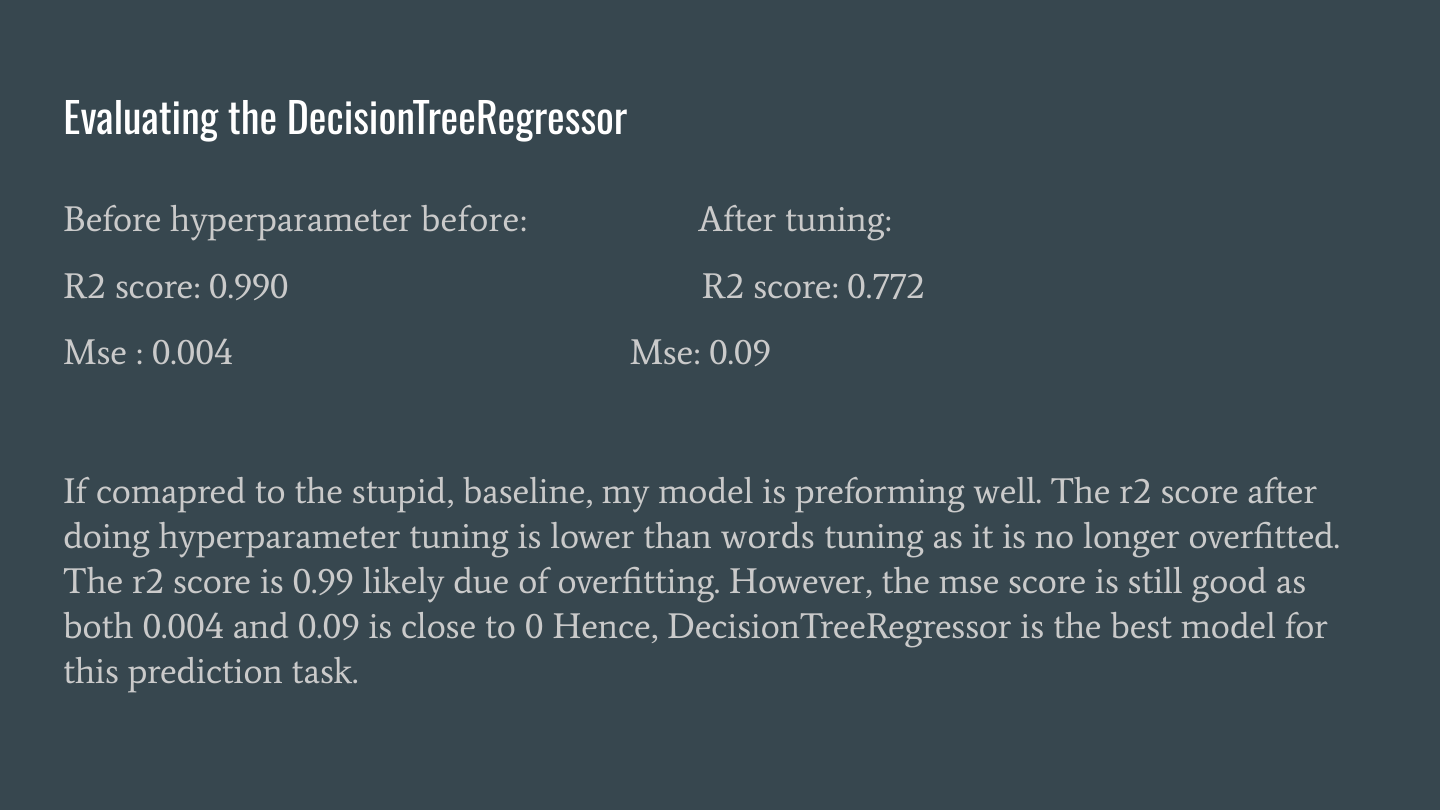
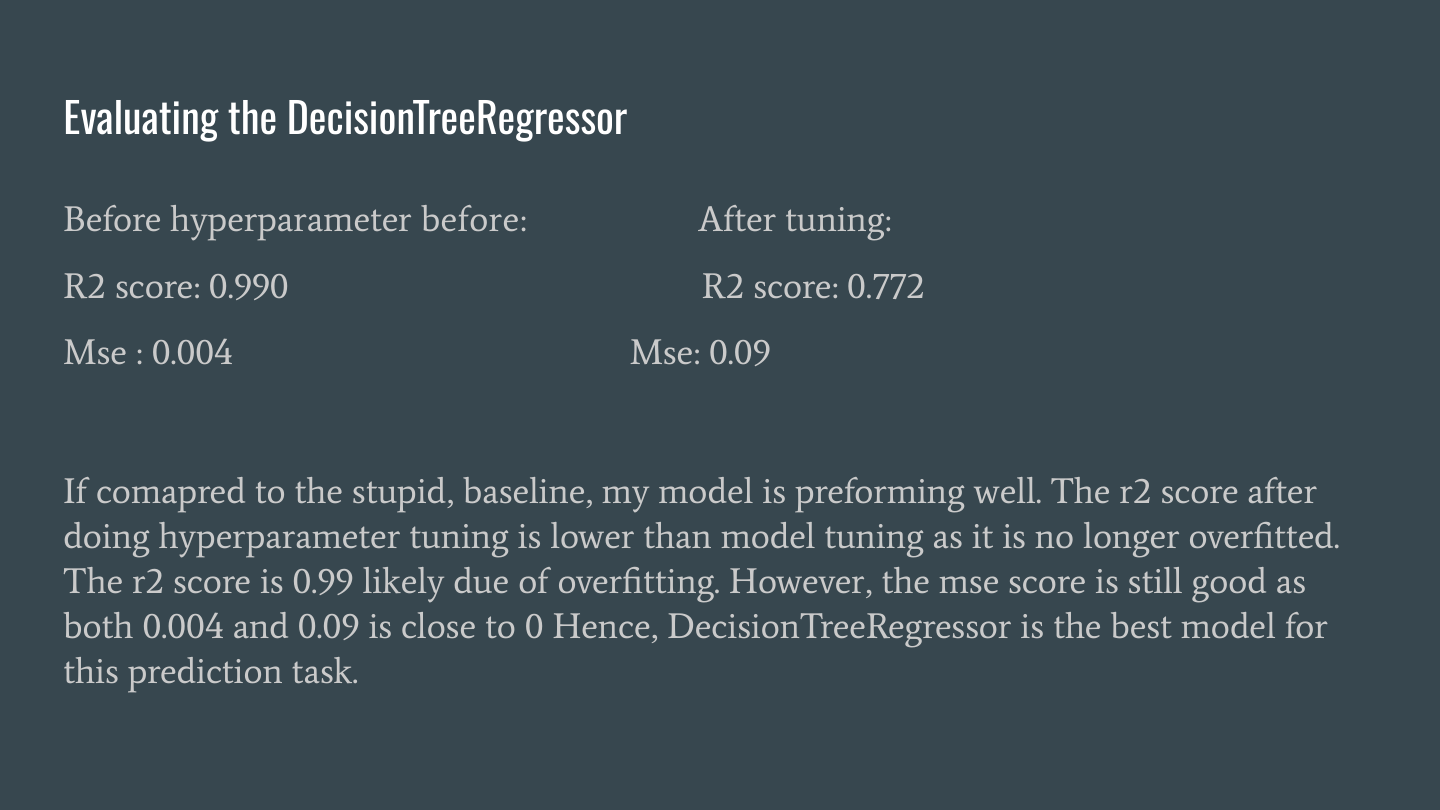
than words: words -> model
